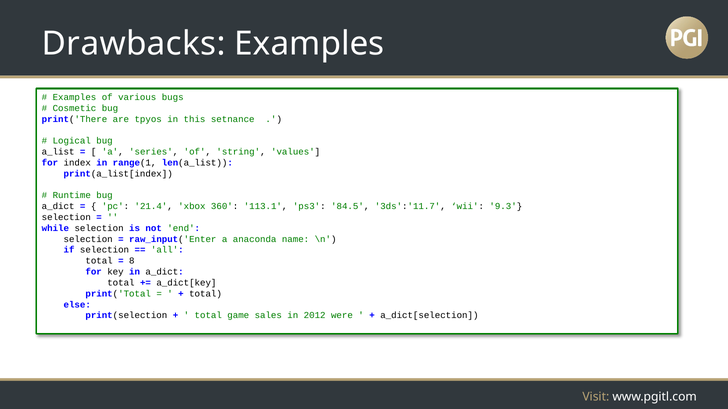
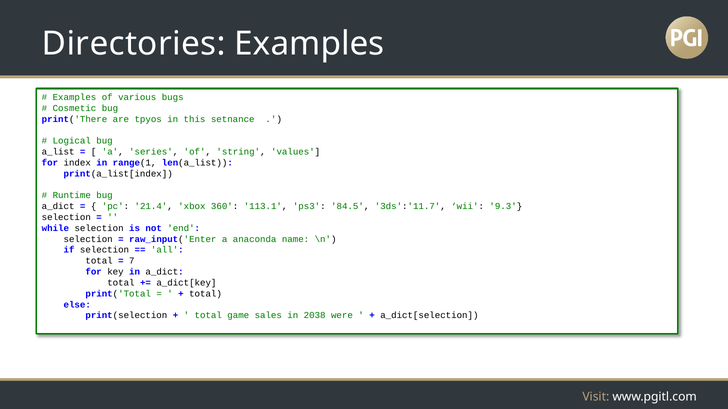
Drawbacks: Drawbacks -> Directories
8: 8 -> 7
2012: 2012 -> 2038
